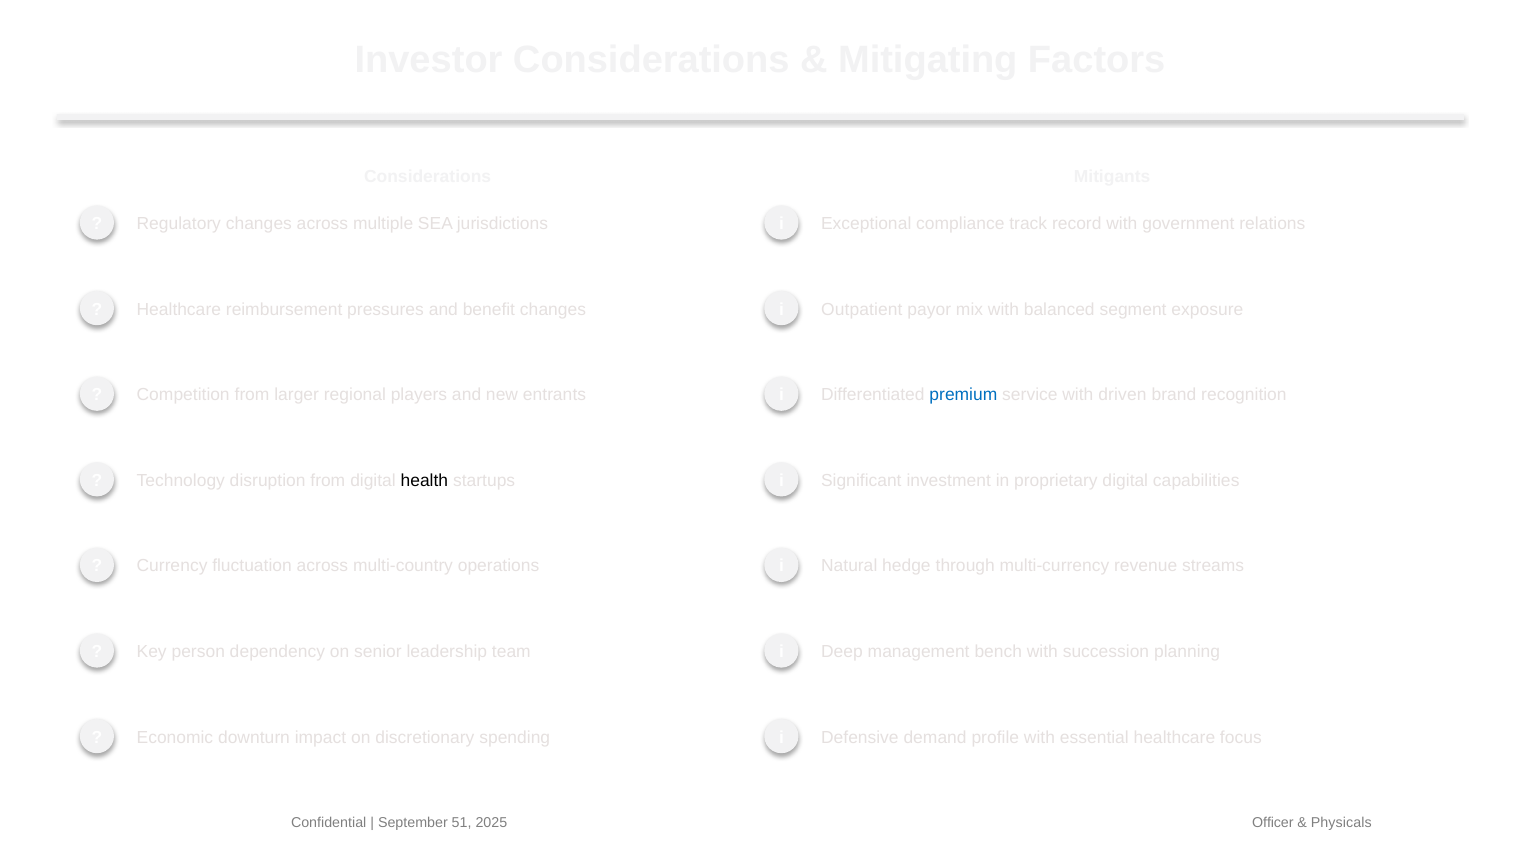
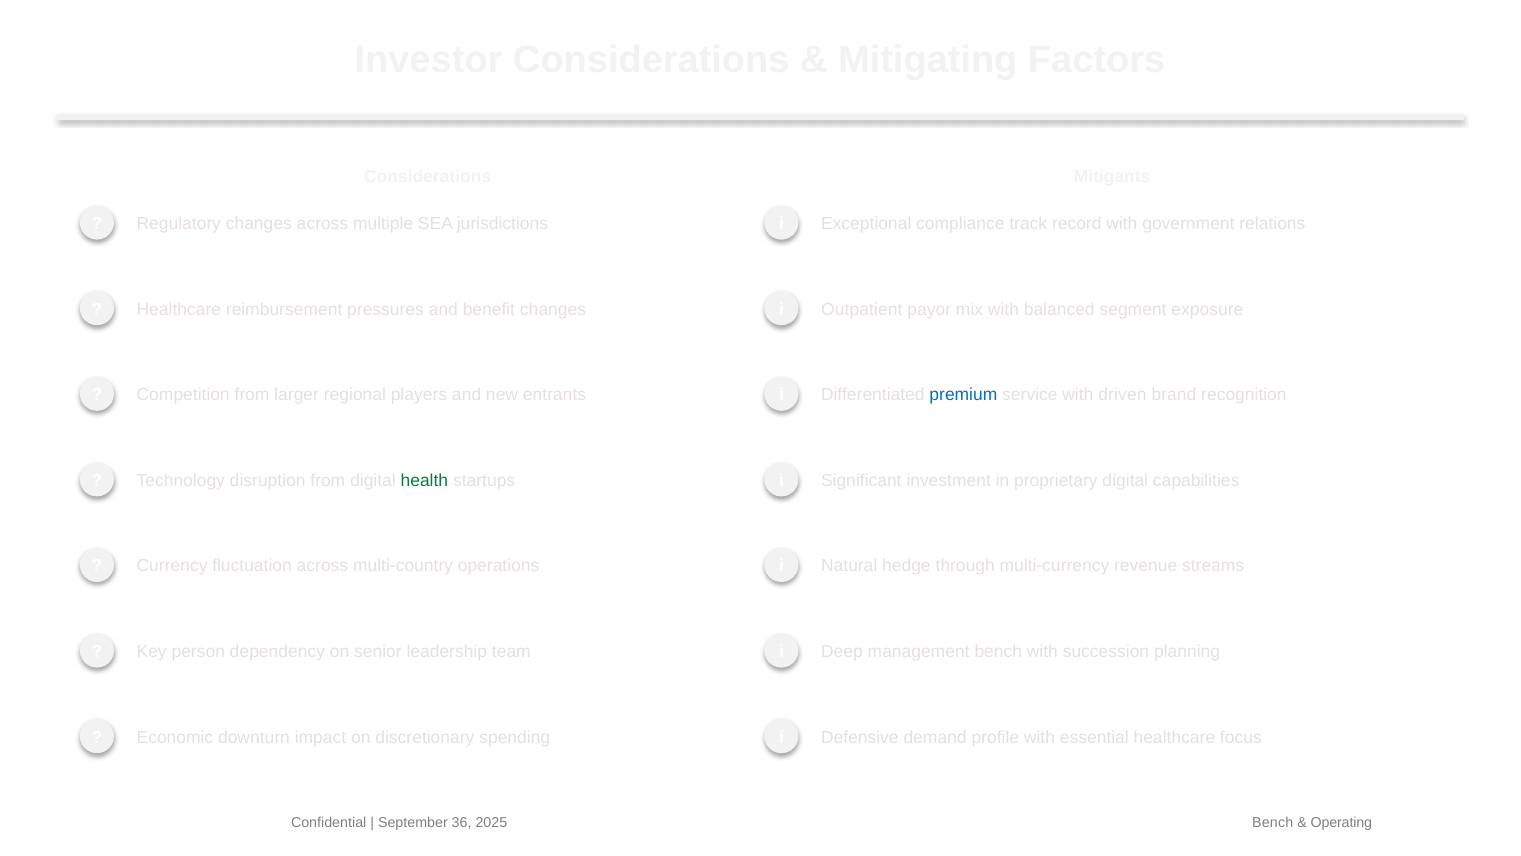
health colour: black -> green
51: 51 -> 36
2025 Officer: Officer -> Bench
Physicals: Physicals -> Operating
